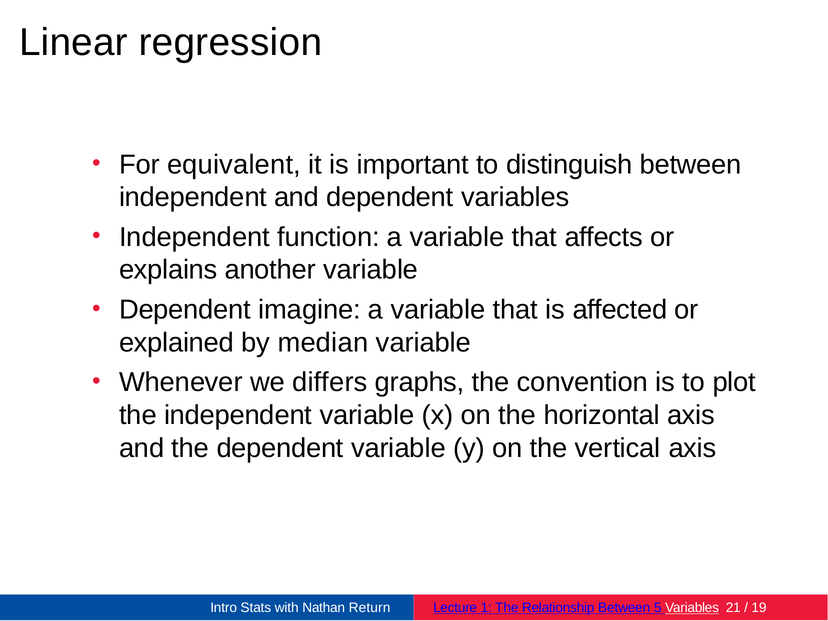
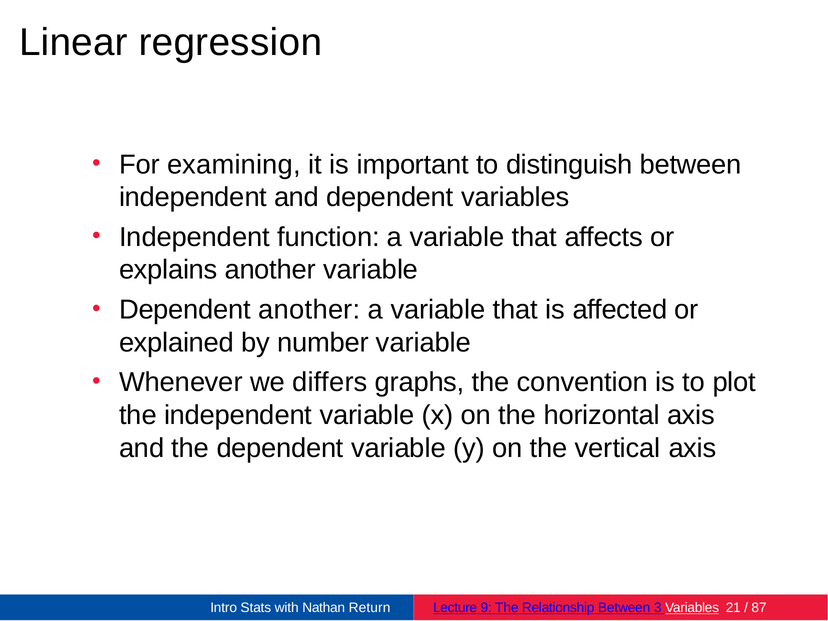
equivalent: equivalent -> examining
Dependent imagine: imagine -> another
median: median -> number
1: 1 -> 9
5: 5 -> 3
19: 19 -> 87
